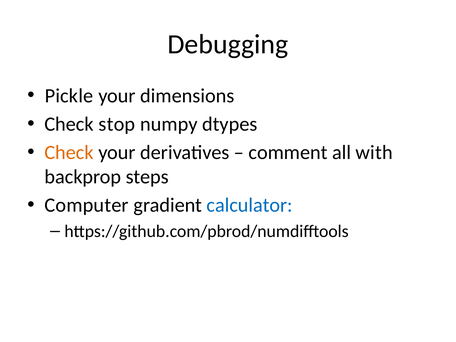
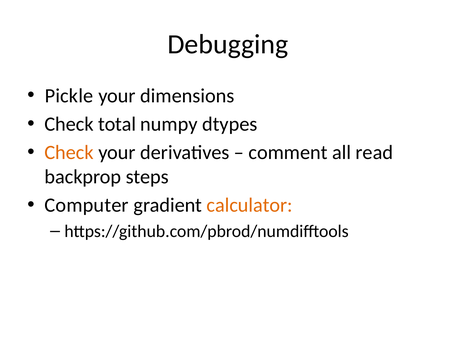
stop: stop -> total
with: with -> read
calculator colour: blue -> orange
